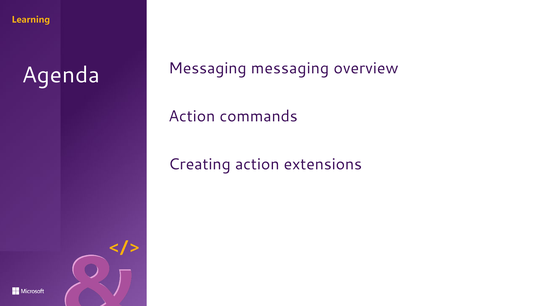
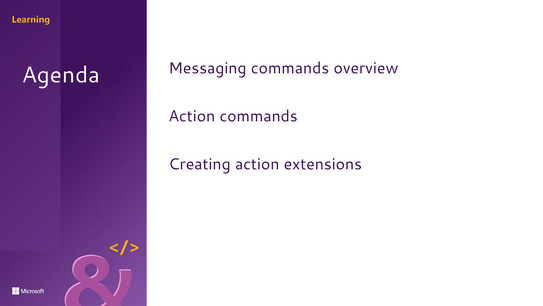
Messaging messaging: messaging -> commands
